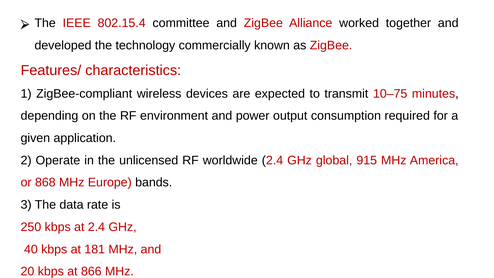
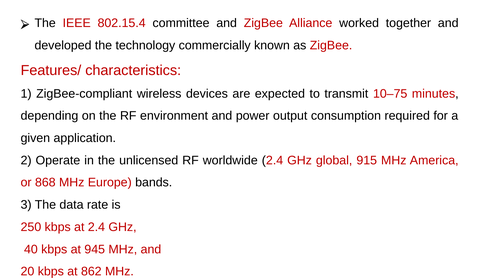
181: 181 -> 945
866: 866 -> 862
